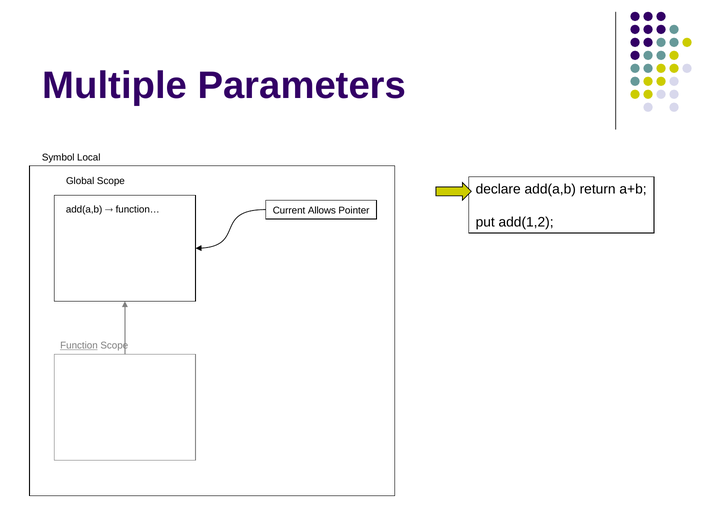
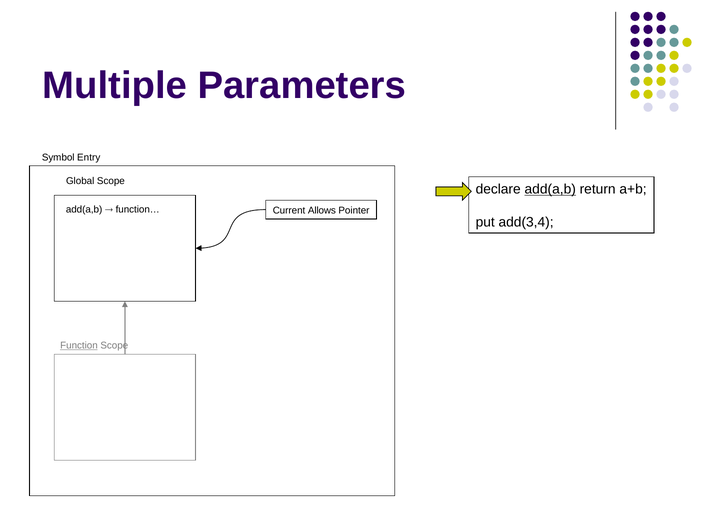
Local: Local -> Entry
add(a,b at (550, 189) underline: none -> present
add(1,2: add(1,2 -> add(3,4
